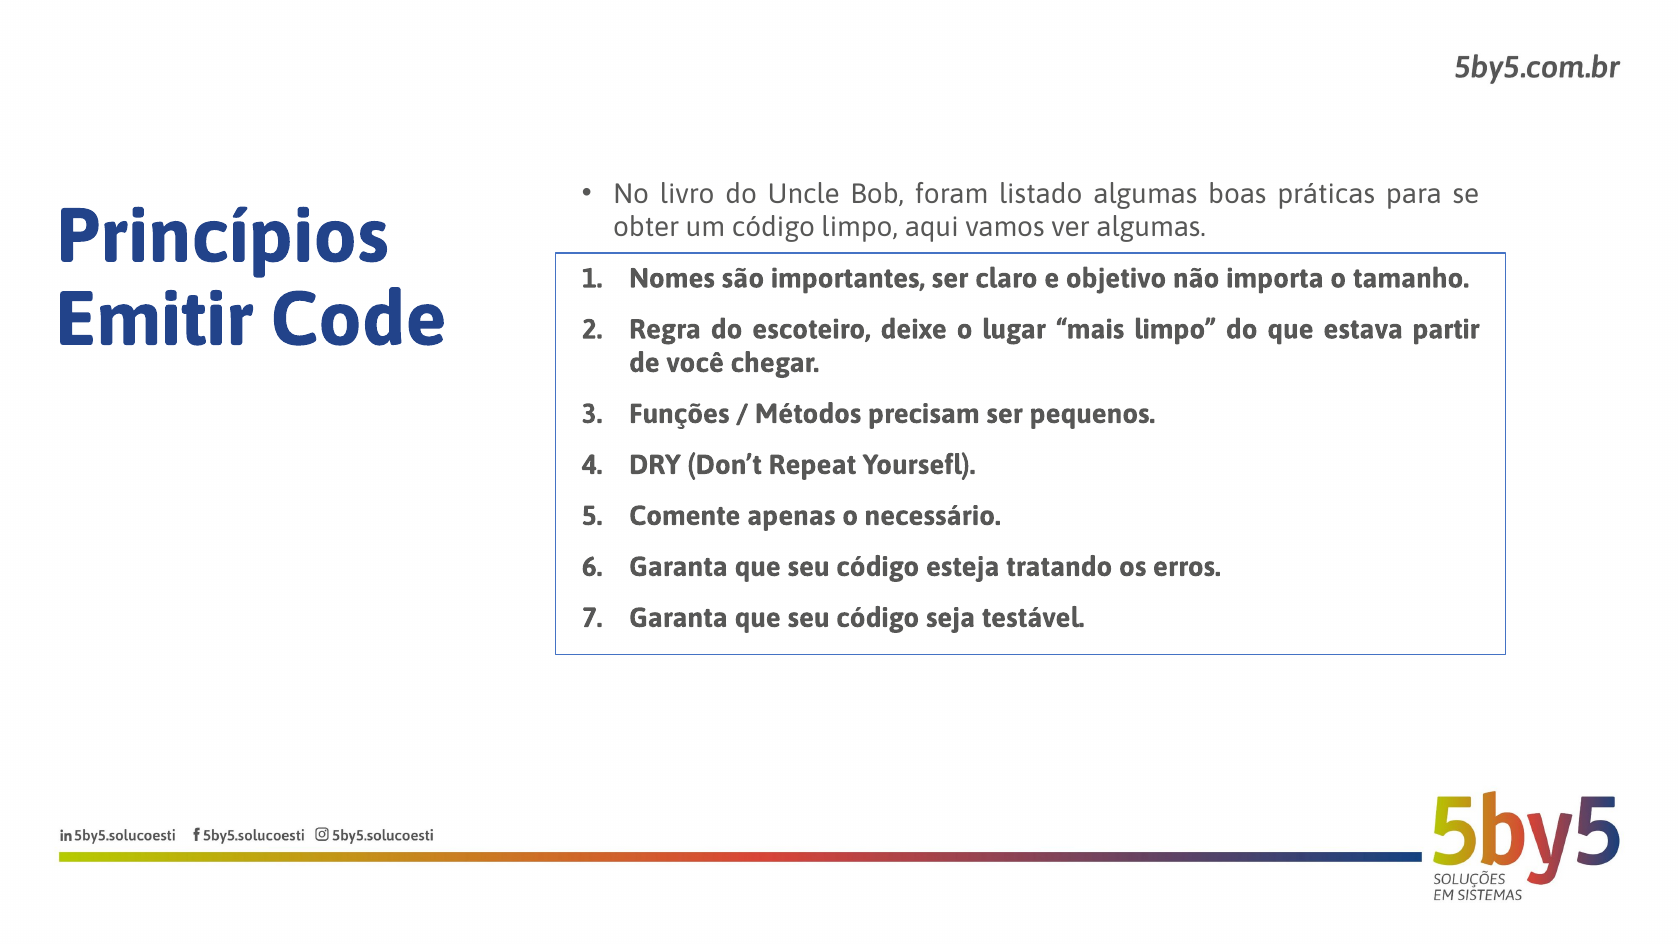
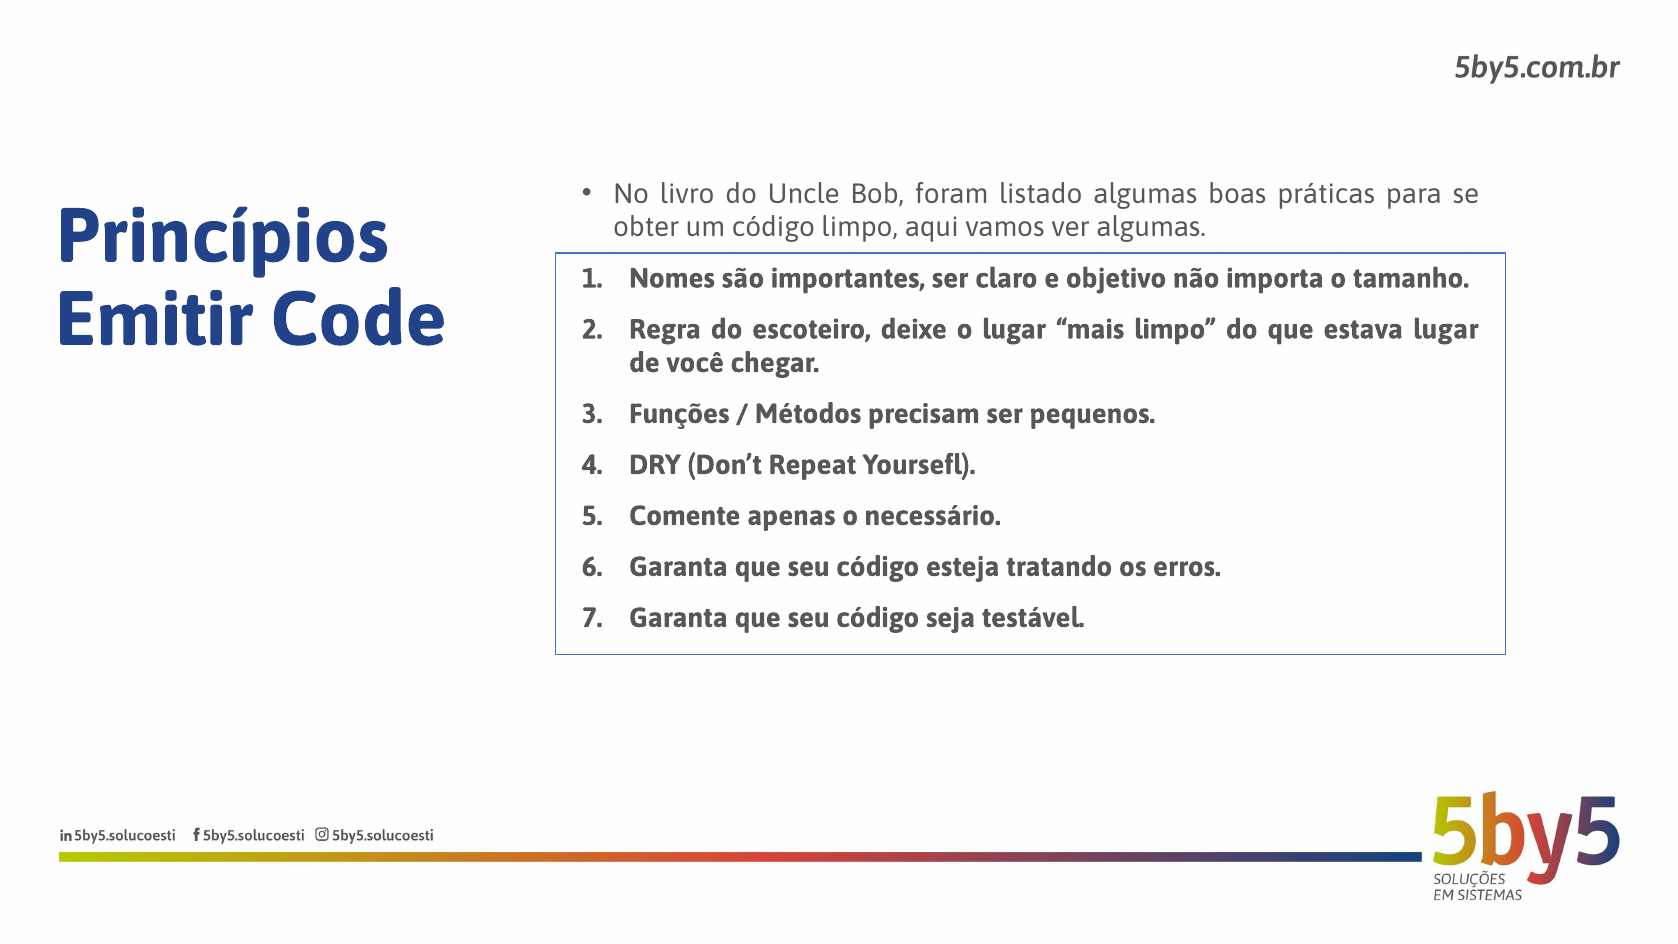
estava partir: partir -> lugar
